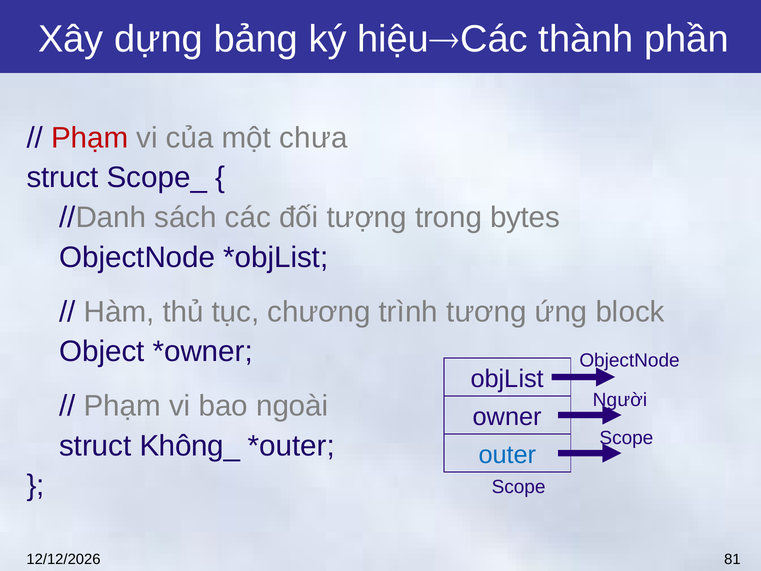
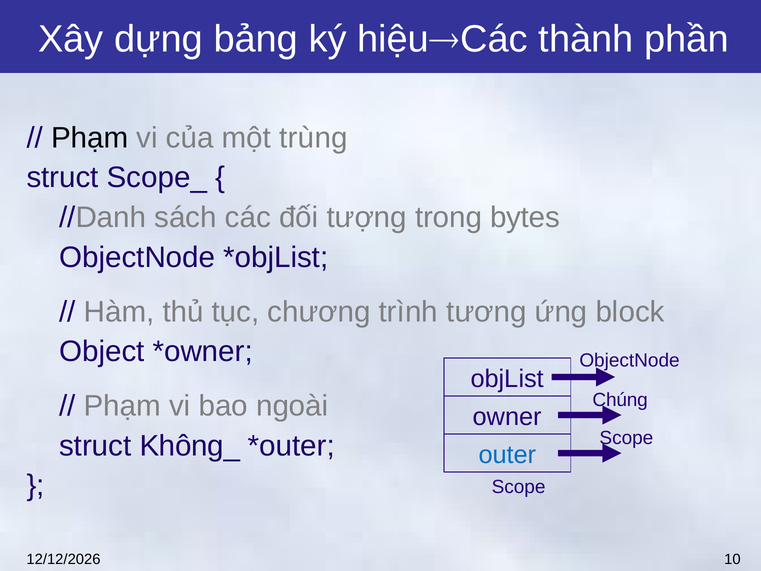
Phạm at (90, 138) colour: red -> black
chưa: chưa -> trùng
Người: Người -> Chúng
81: 81 -> 10
